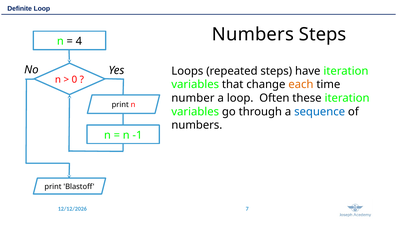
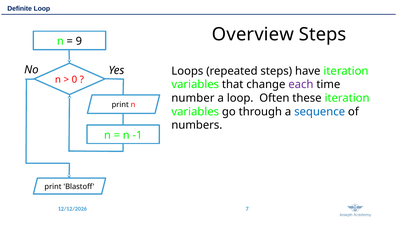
Numbers at (253, 34): Numbers -> Overview
4: 4 -> 9
each colour: orange -> purple
